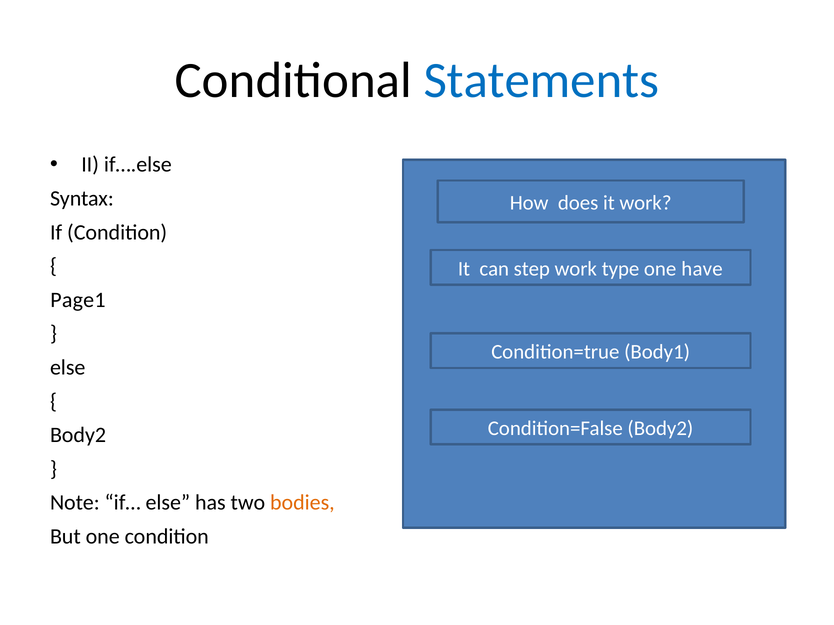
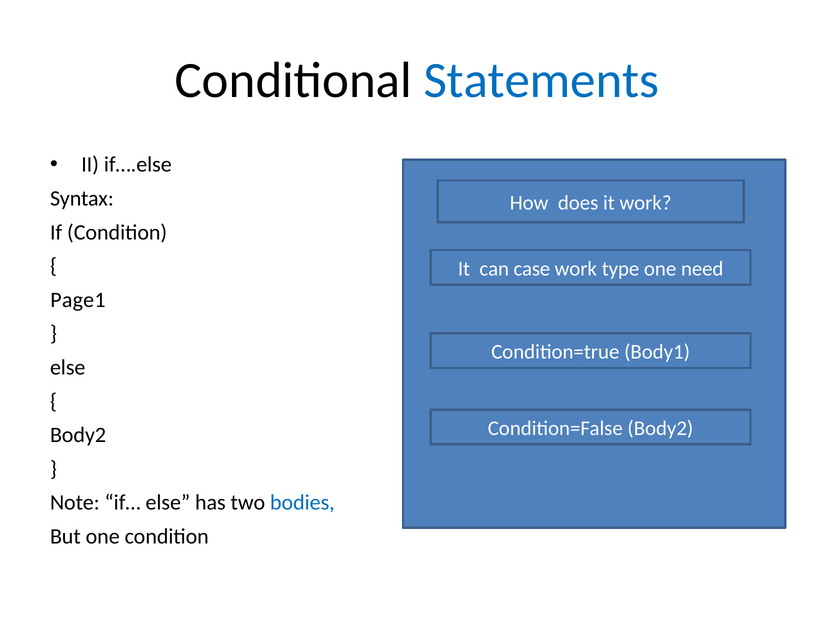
step: step -> case
have: have -> need
bodies colour: orange -> blue
